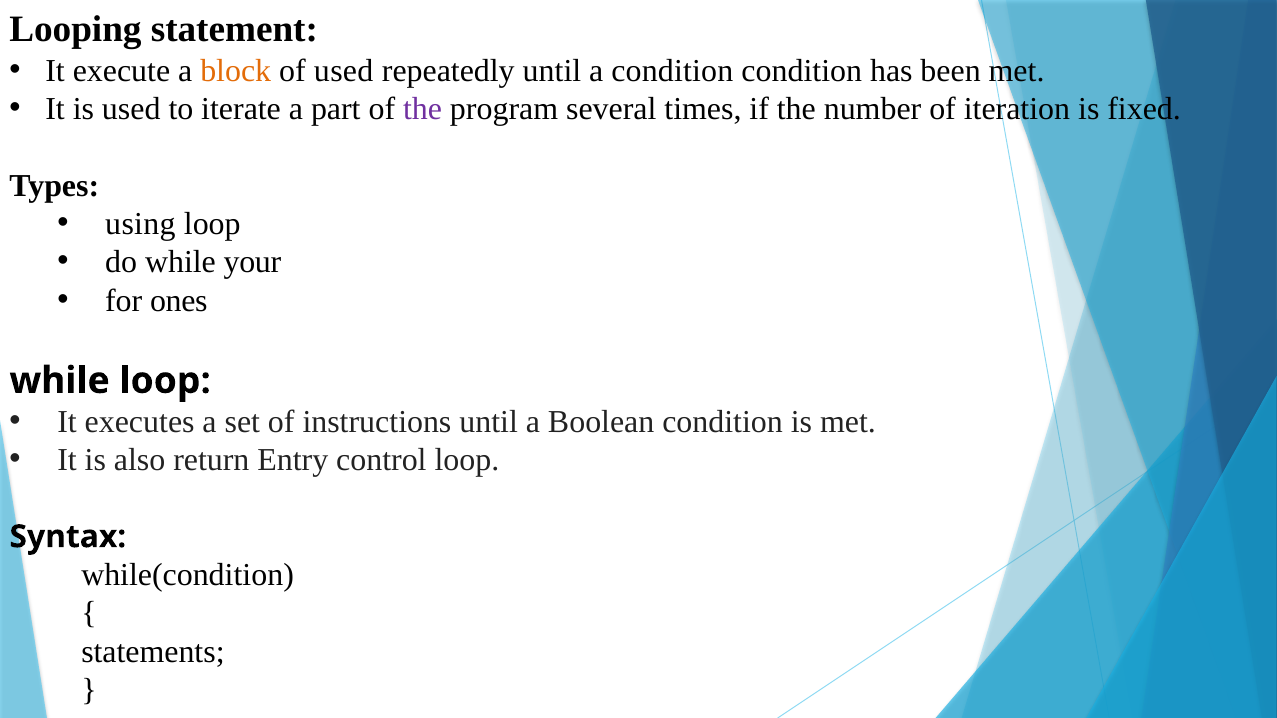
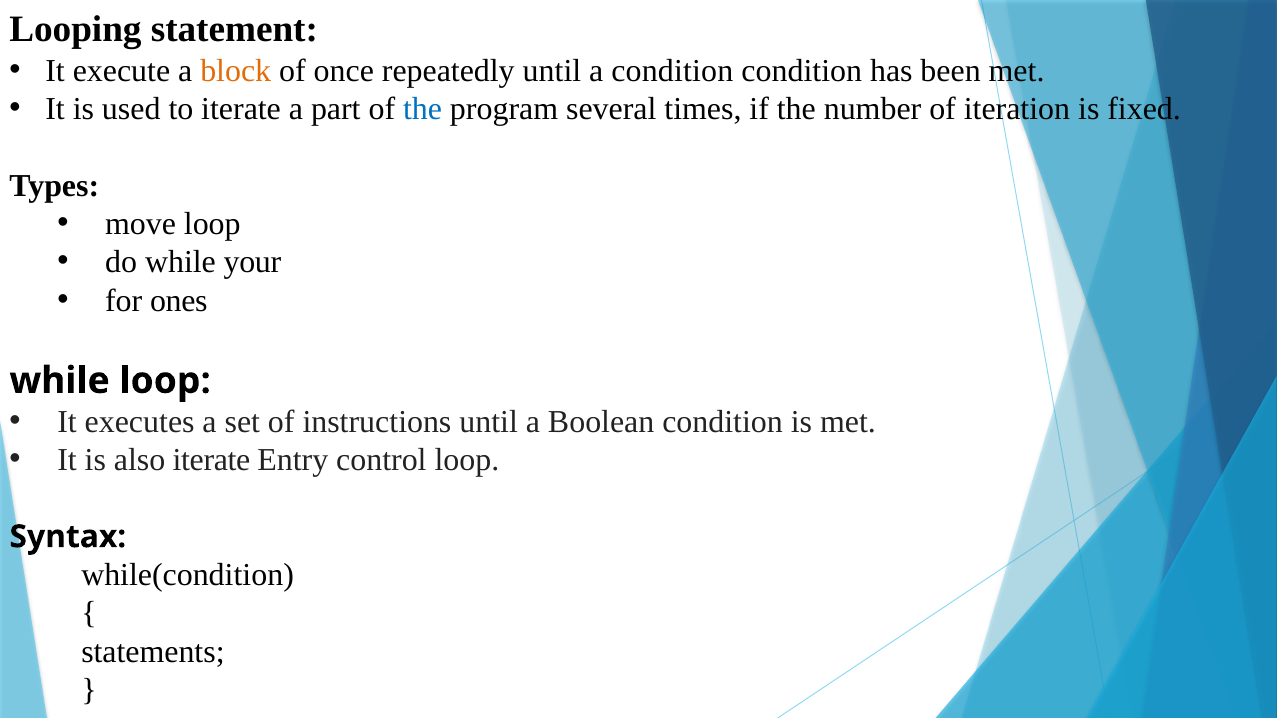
of used: used -> once
the at (423, 109) colour: purple -> blue
using: using -> move
also return: return -> iterate
